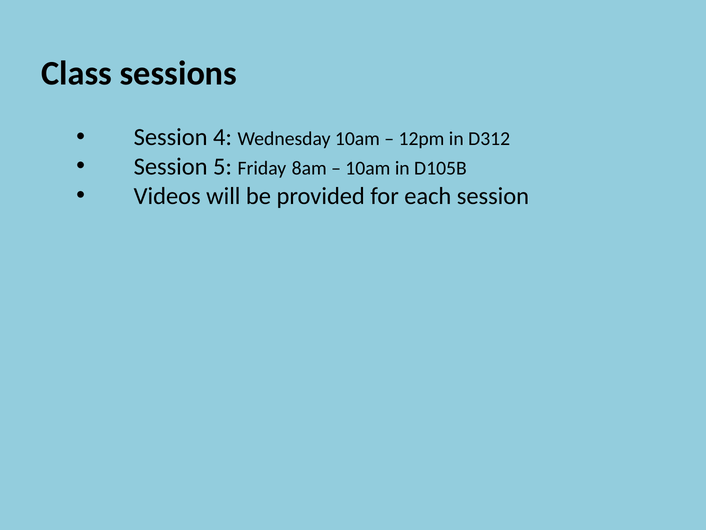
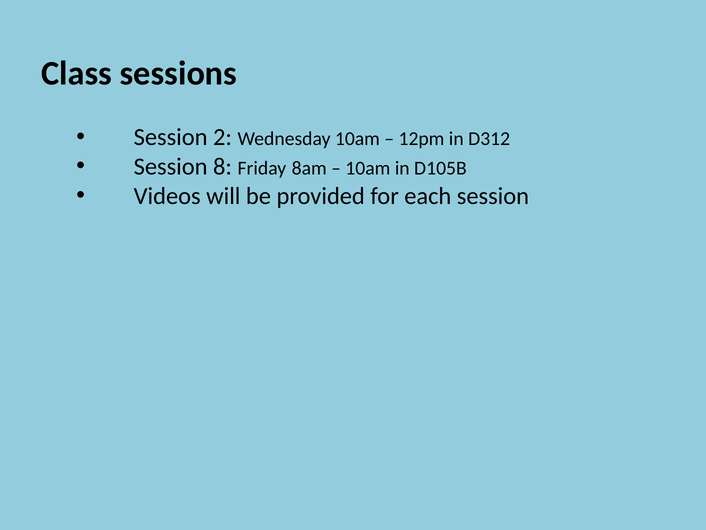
4: 4 -> 2
5: 5 -> 8
